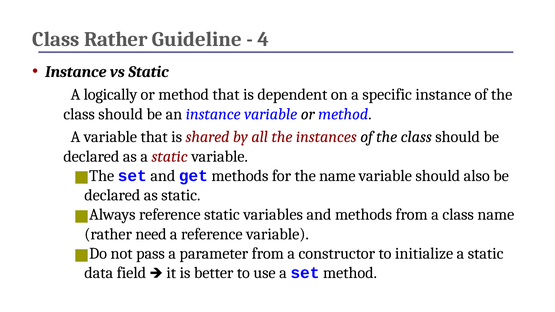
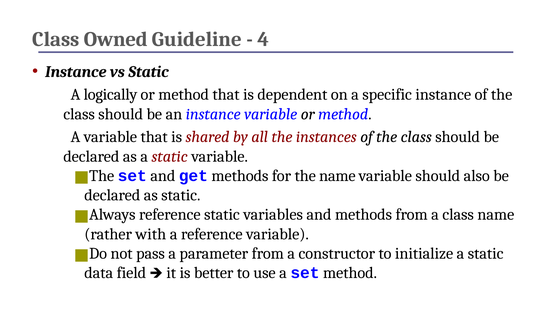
Class Rather: Rather -> Owned
need: need -> with
